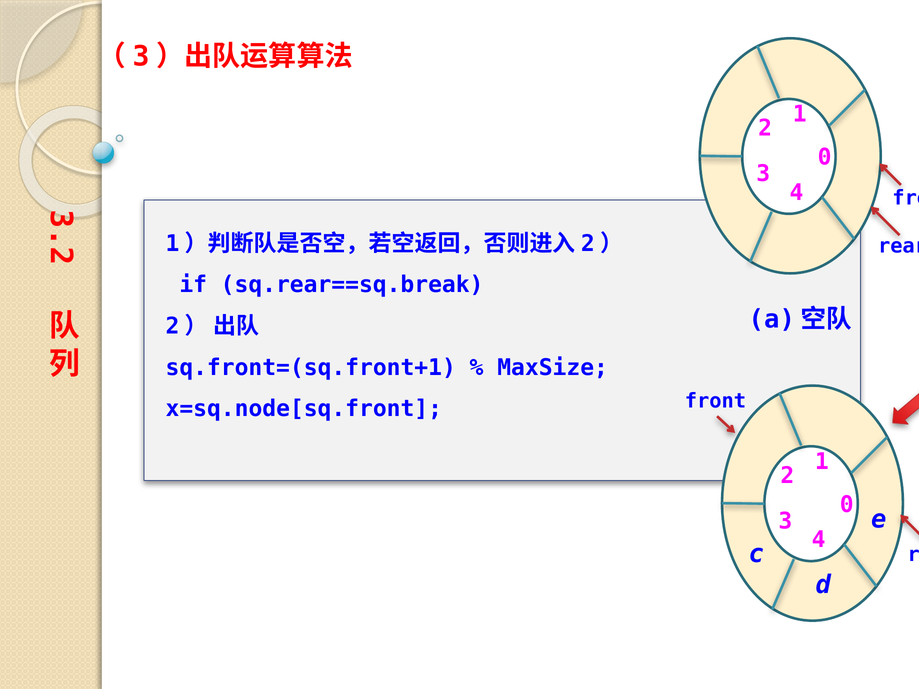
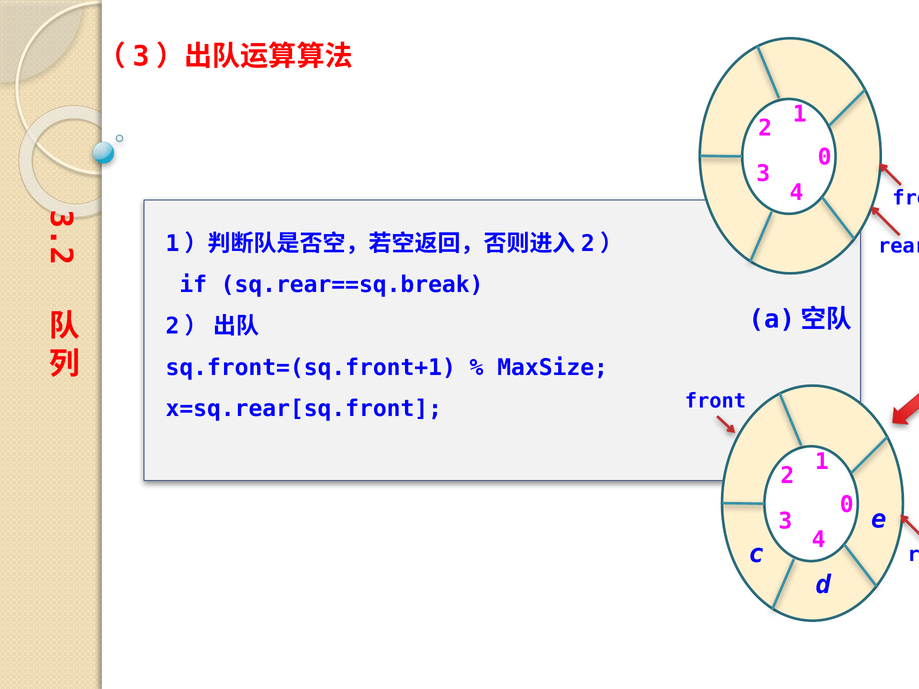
x=sq.node[sq.front: x=sq.node[sq.front -> x=sq.rear[sq.front
